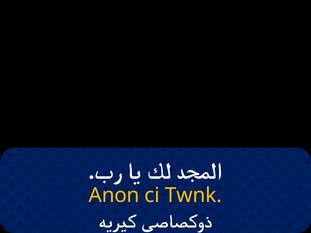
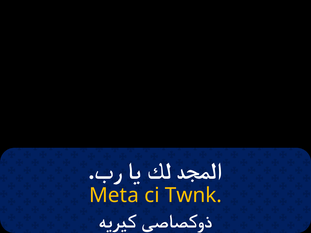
Anon: Anon -> Meta
